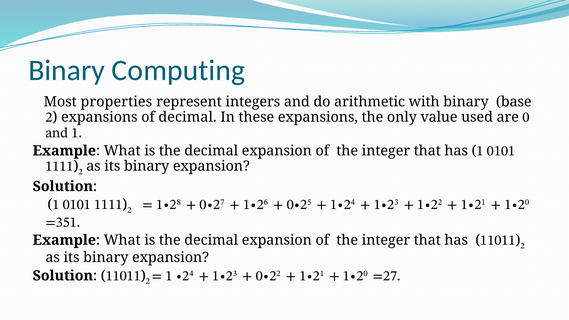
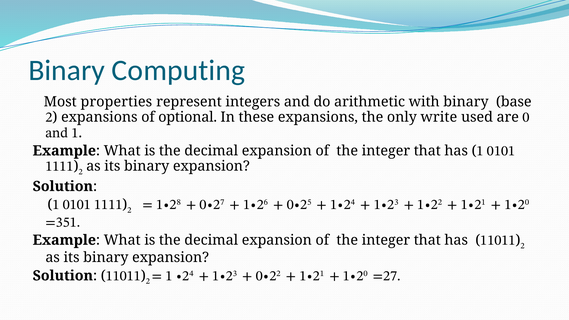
of decimal: decimal -> optional
value: value -> write
